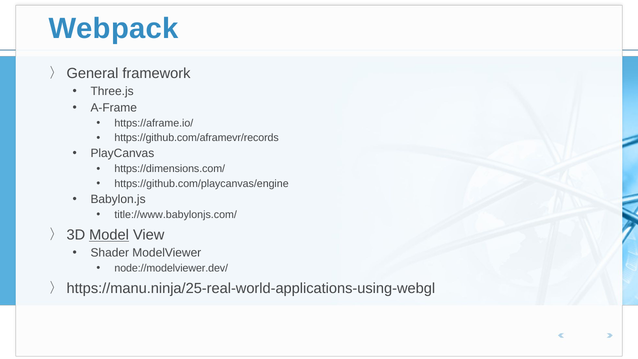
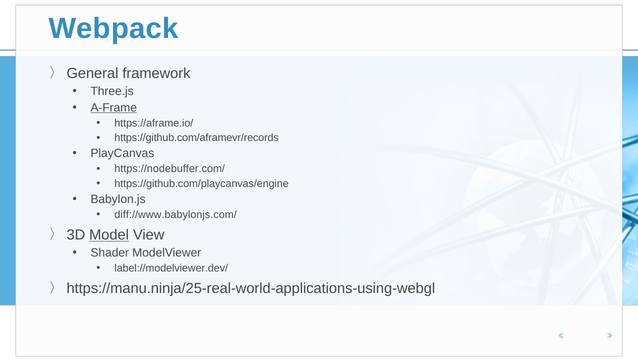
A-Frame underline: none -> present
https://dimensions.com/: https://dimensions.com/ -> https://nodebuffer.com/
title://www.babylonjs.com/: title://www.babylonjs.com/ -> diff://www.babylonjs.com/
node://modelviewer.dev/: node://modelviewer.dev/ -> label://modelviewer.dev/
